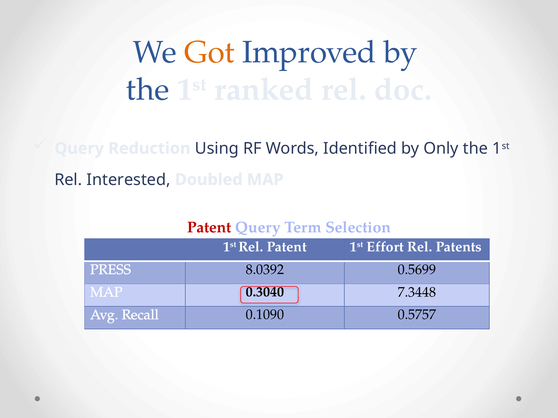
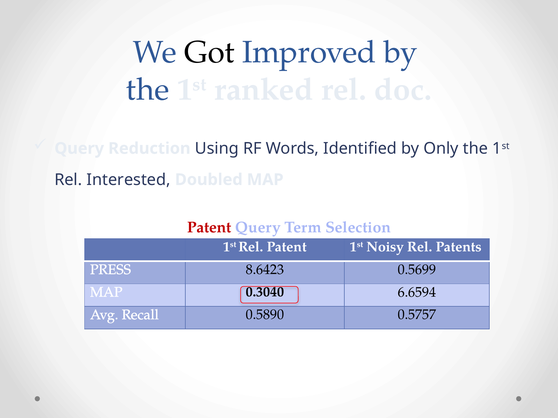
Got colour: orange -> black
Effort: Effort -> Noisy
8.0392: 8.0392 -> 8.6423
7.3448: 7.3448 -> 6.6594
0.1090: 0.1090 -> 0.5890
